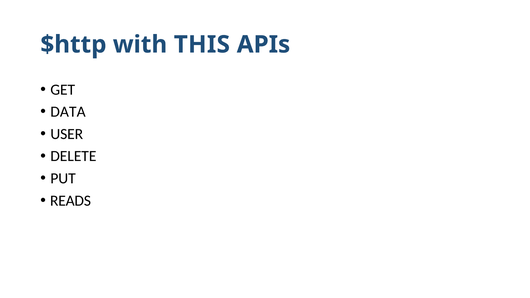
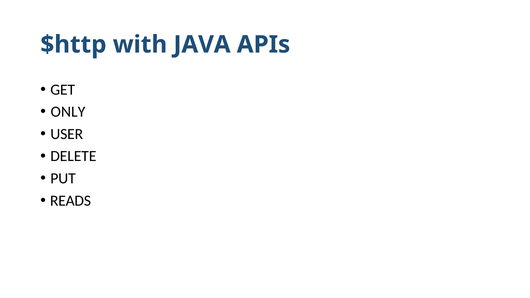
THIS: THIS -> JAVA
DATA: DATA -> ONLY
